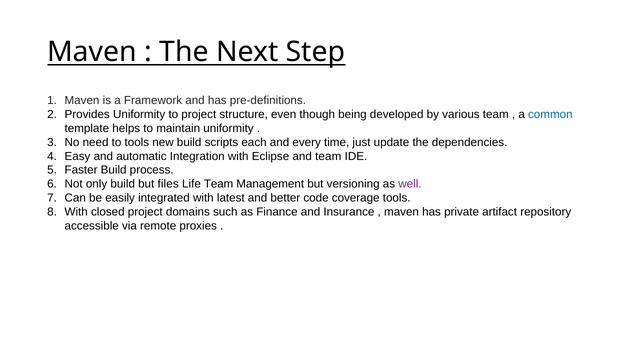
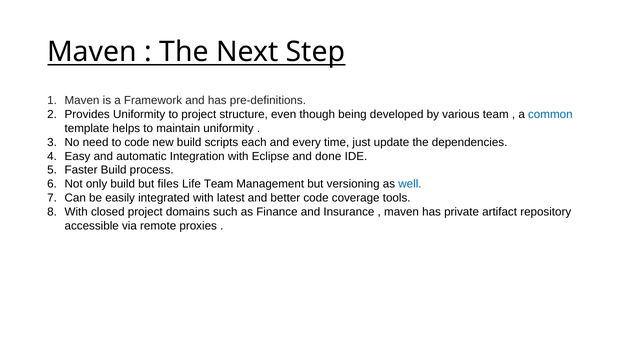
to tools: tools -> code
and team: team -> done
well colour: purple -> blue
